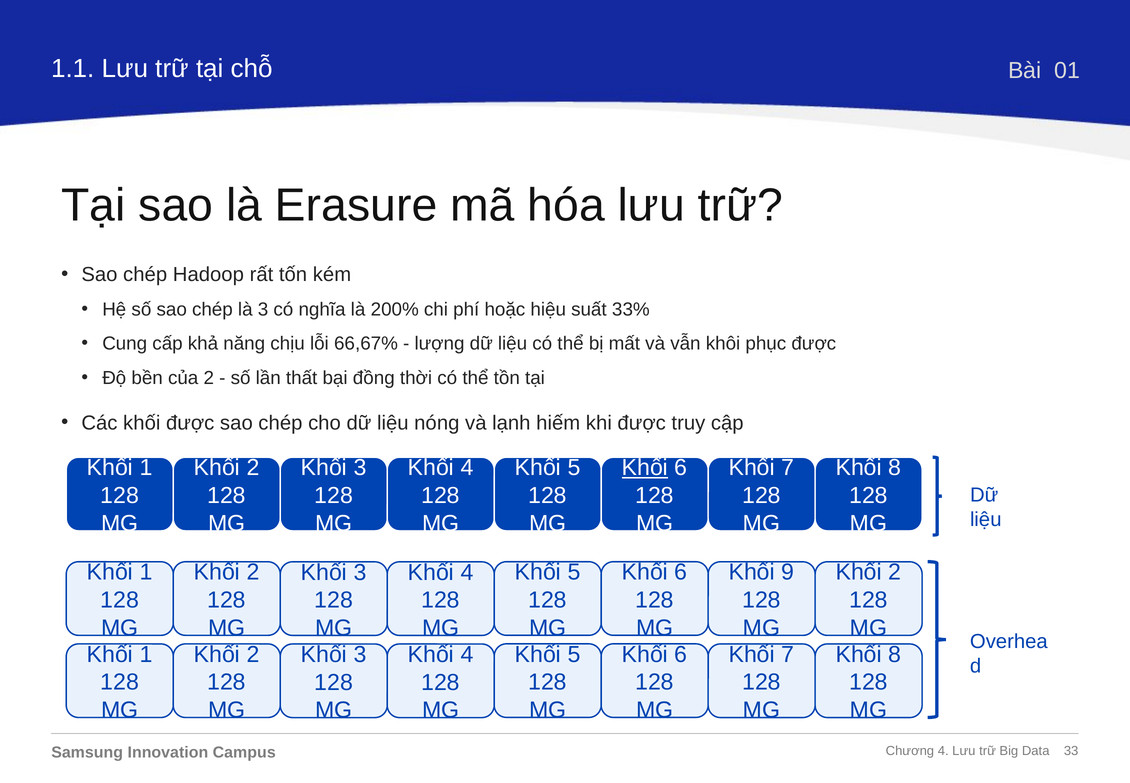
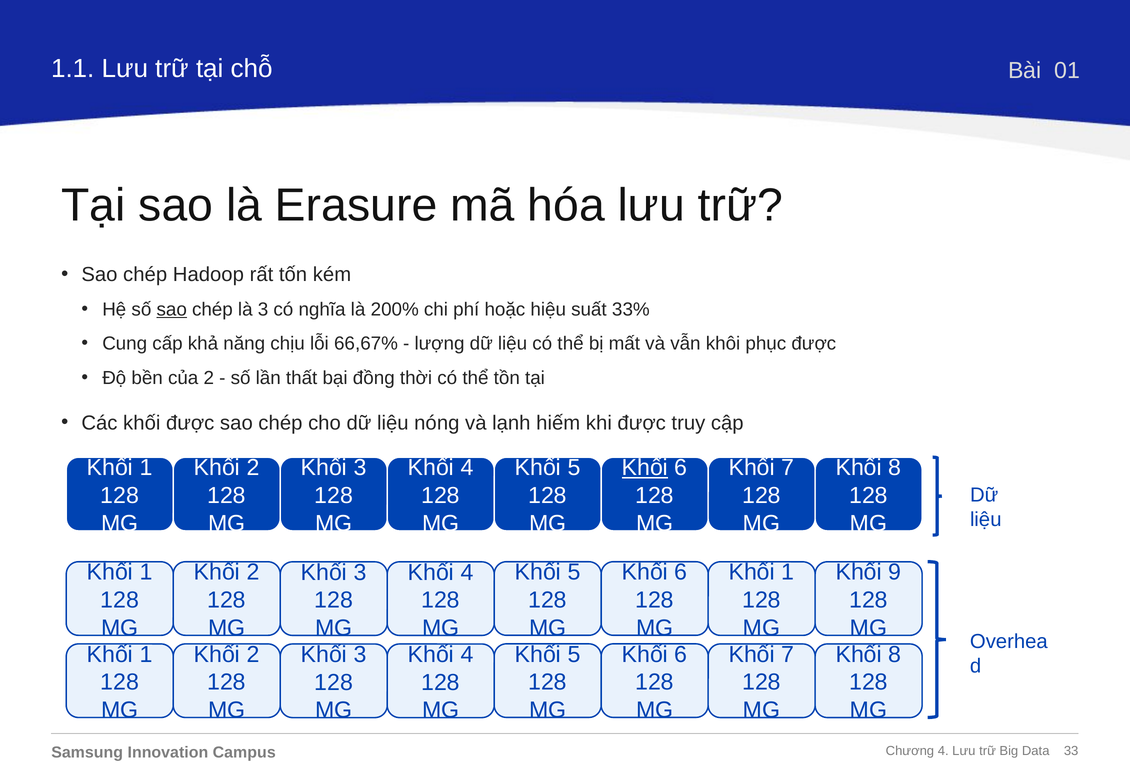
sao at (172, 309) underline: none -> present
9 at (788, 572): 9 -> 1
2 at (895, 572): 2 -> 9
